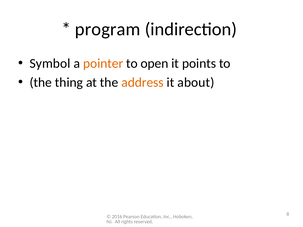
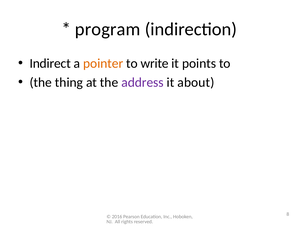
Symbol: Symbol -> Indirect
open: open -> write
address colour: orange -> purple
